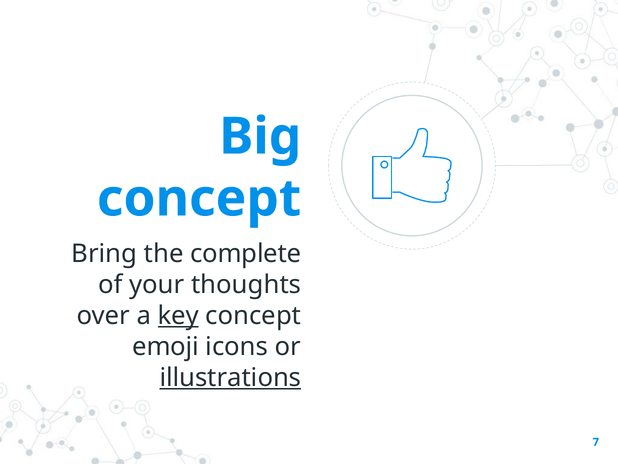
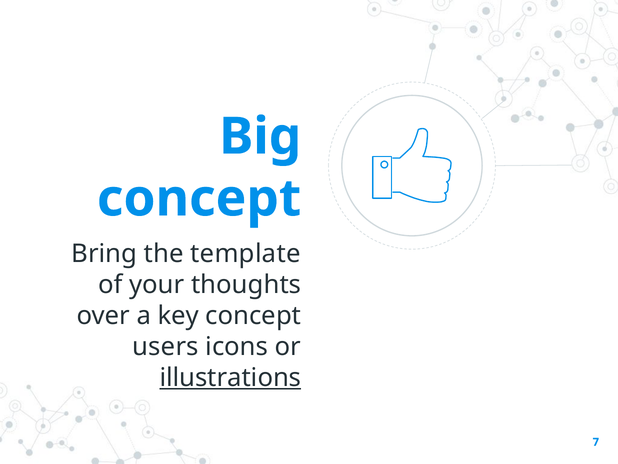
complete: complete -> template
key underline: present -> none
emoji: emoji -> users
